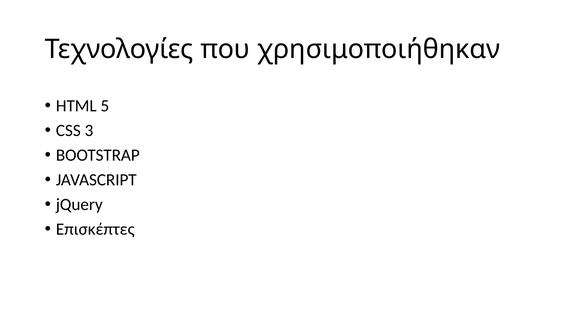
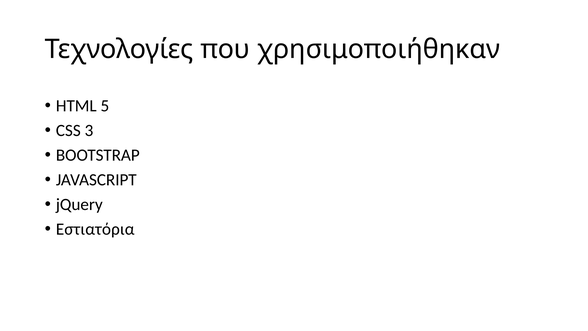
Επισκέπτες: Επισκέπτες -> Εστιατόρια
